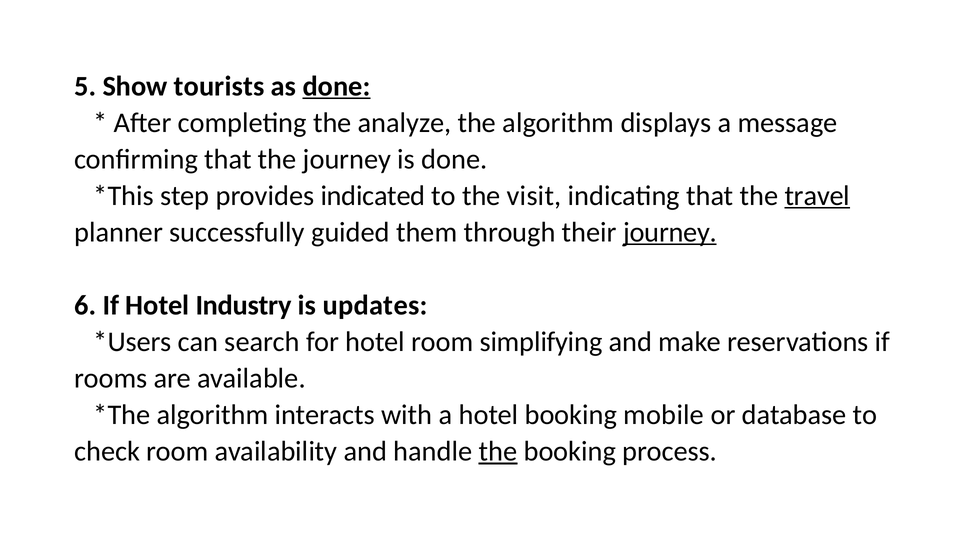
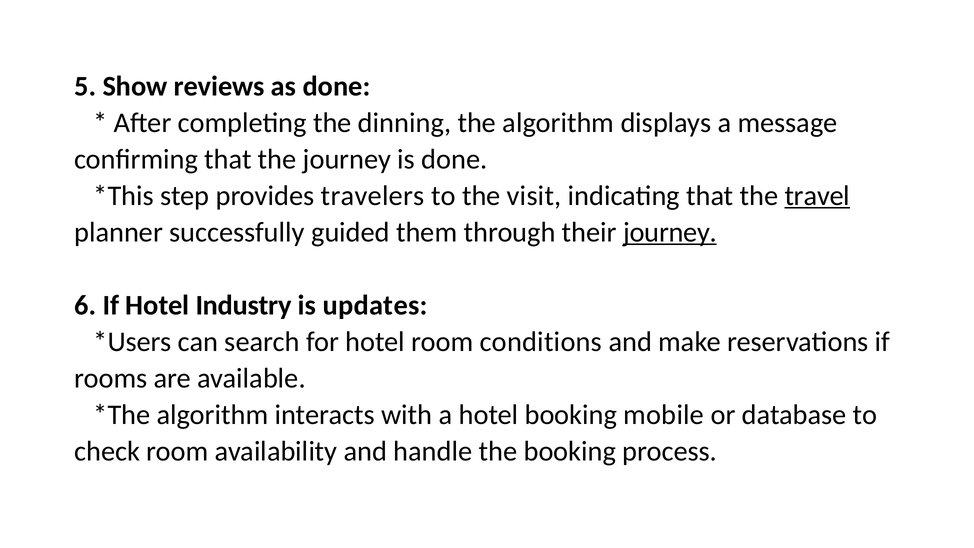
tourists: tourists -> reviews
done at (336, 86) underline: present -> none
analyze: analyze -> dinning
indicated: indicated -> travelers
simplifying: simplifying -> conditions
the at (498, 451) underline: present -> none
